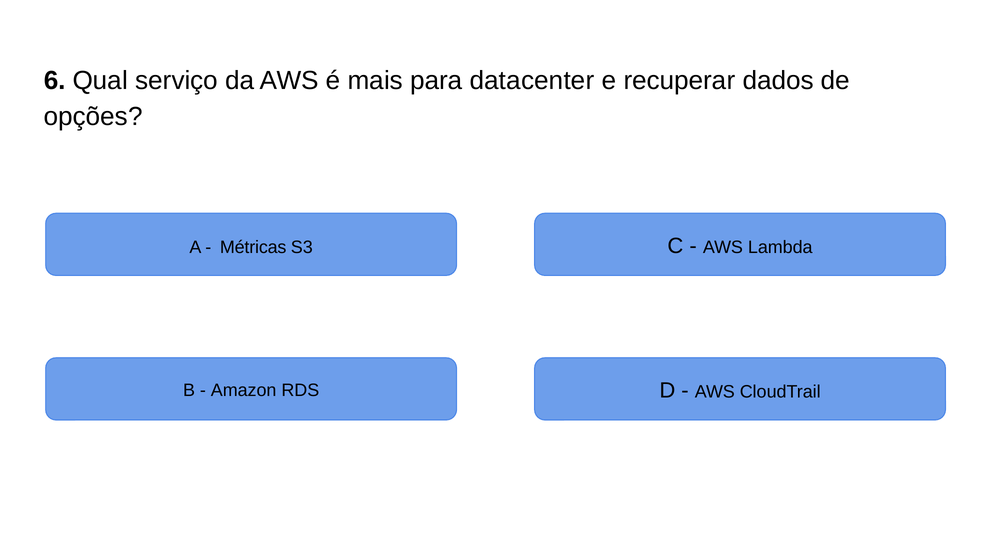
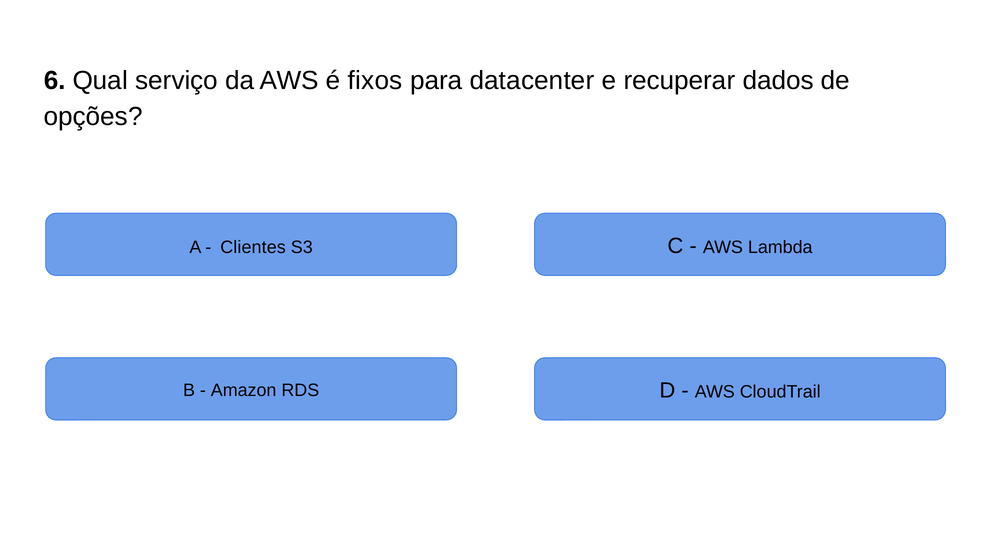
mais: mais -> fixos
Métricas: Métricas -> Clientes
